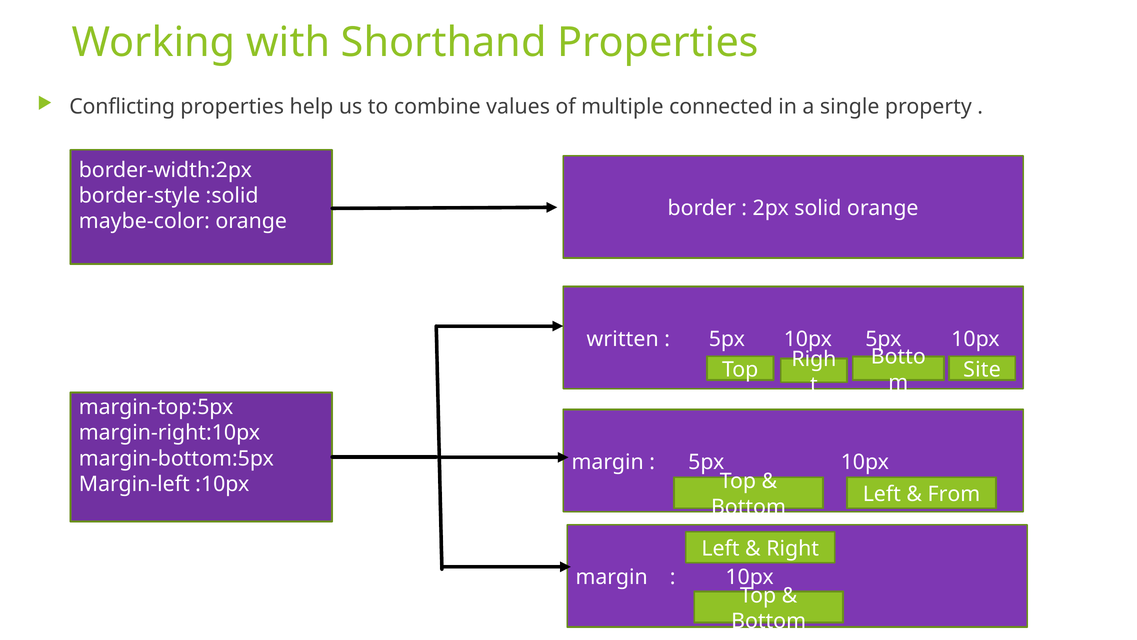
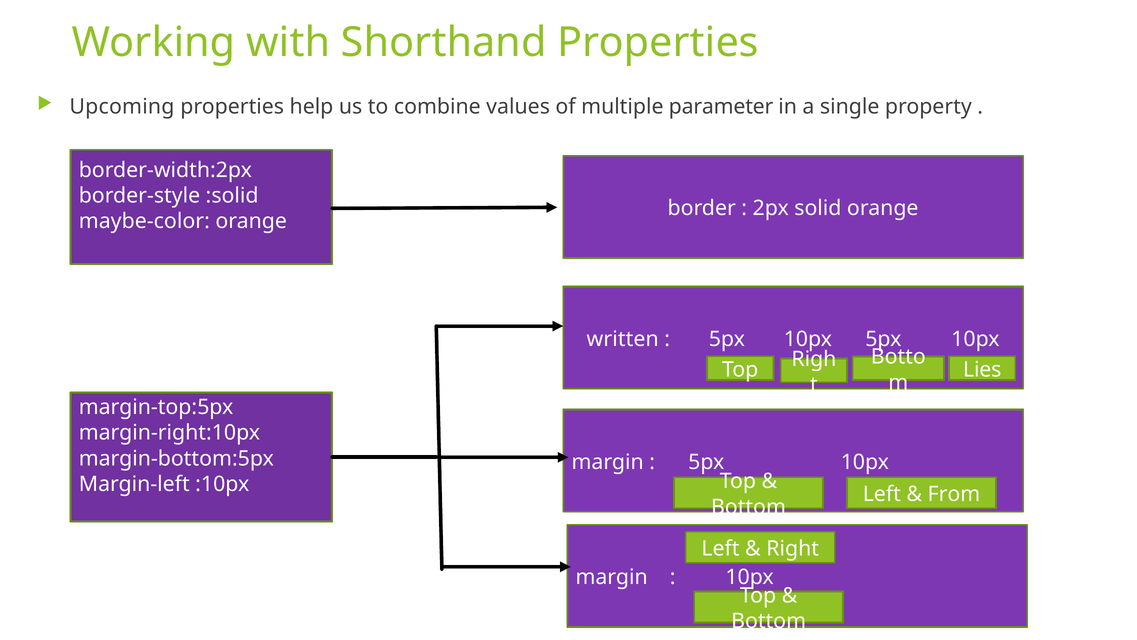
Conflicting: Conflicting -> Upcoming
connected: connected -> parameter
Site: Site -> Lies
